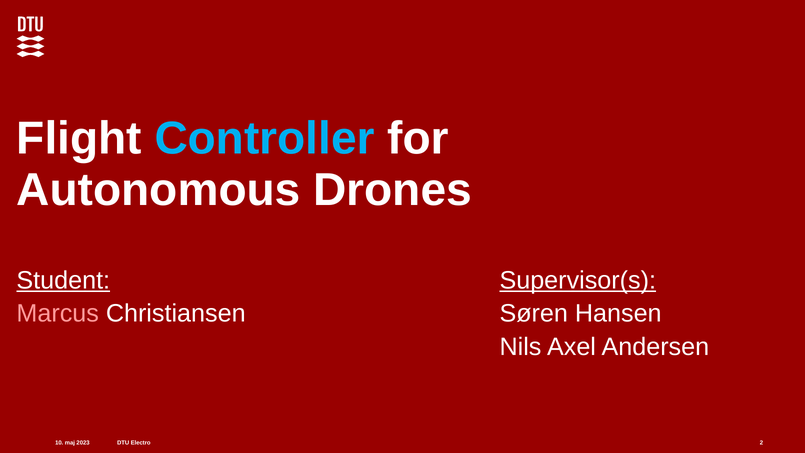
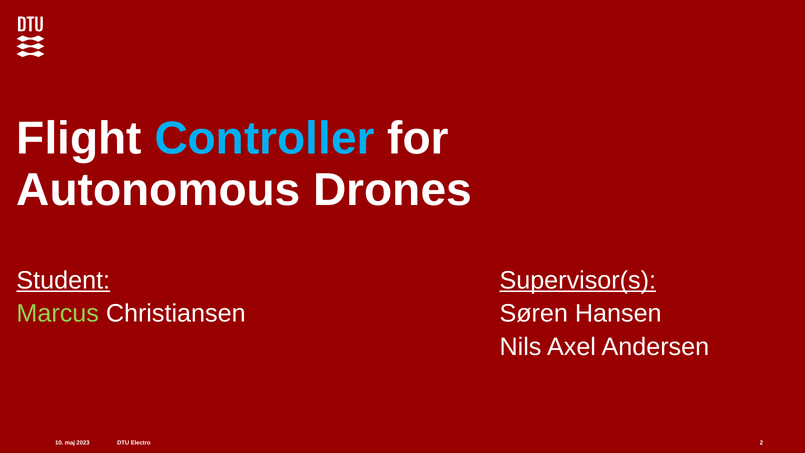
Marcus colour: pink -> light green
